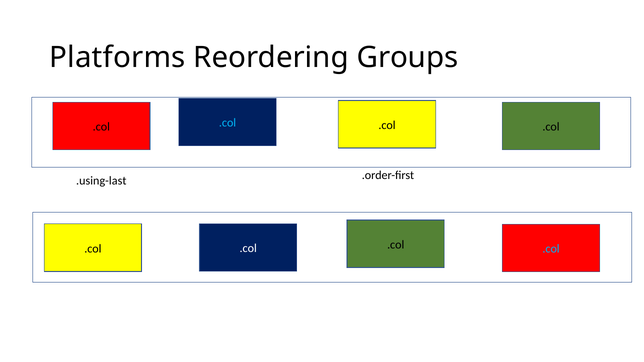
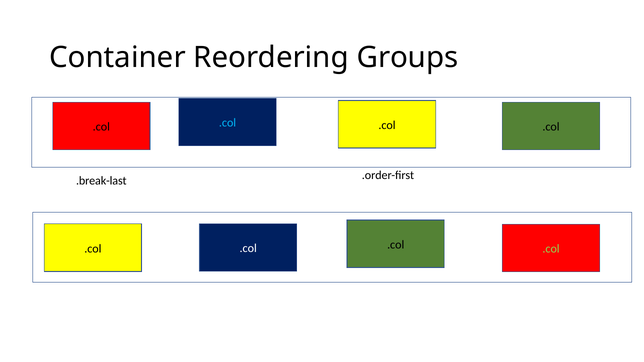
Platforms: Platforms -> Container
.using-last: .using-last -> .break-last
.col at (551, 249) colour: light blue -> light green
